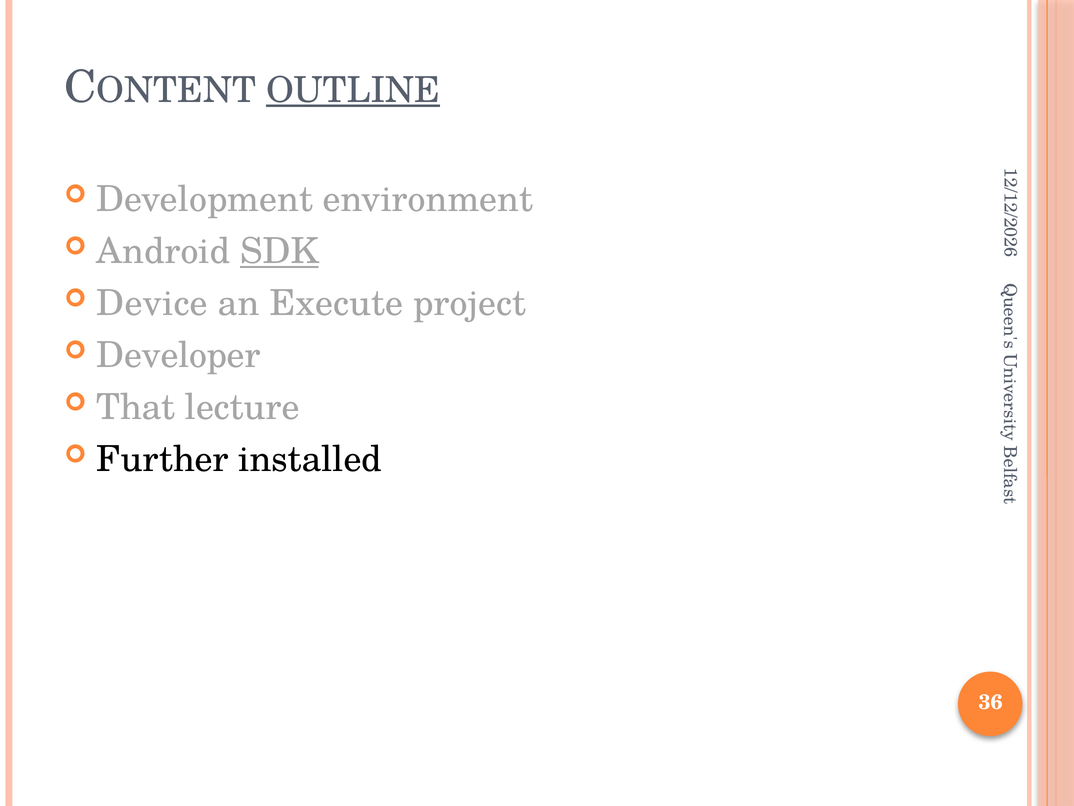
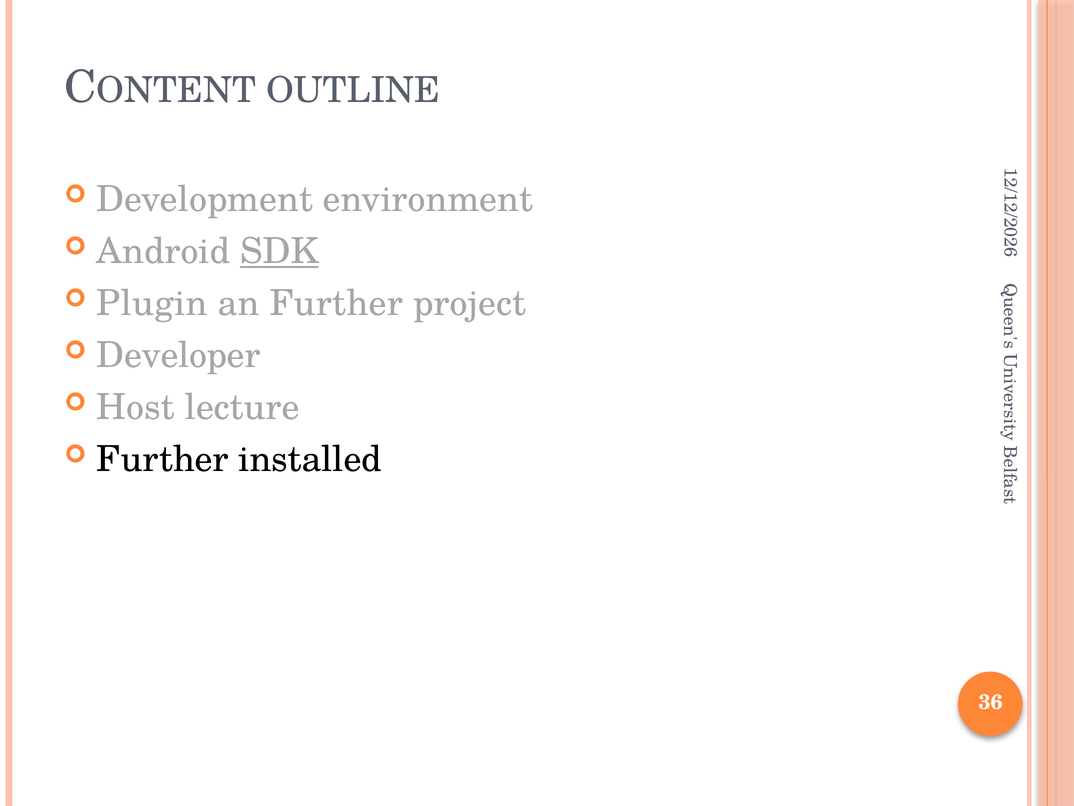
OUTLINE underline: present -> none
Device: Device -> Plugin
an Execute: Execute -> Further
That: That -> Host
